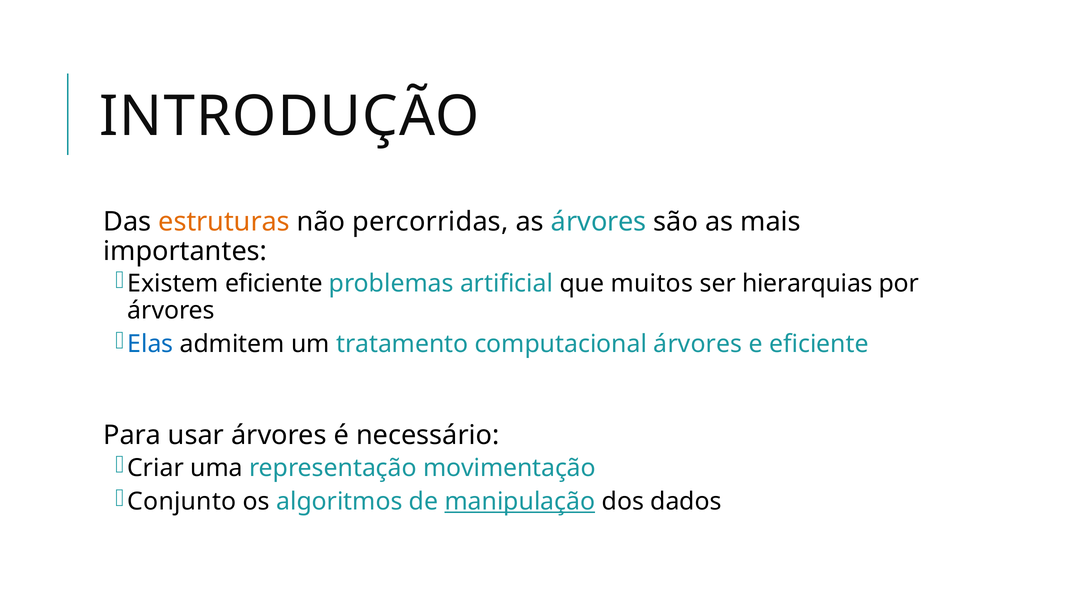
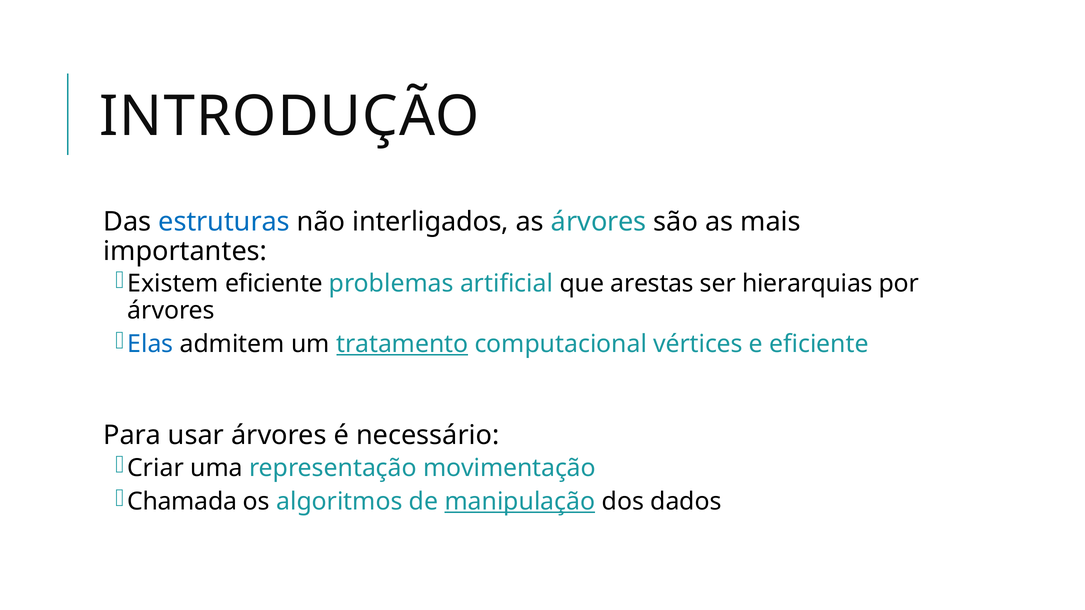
estruturas colour: orange -> blue
percorridas: percorridas -> interligados
muitos: muitos -> arestas
tratamento underline: none -> present
computacional árvores: árvores -> vértices
Conjunto: Conjunto -> Chamada
